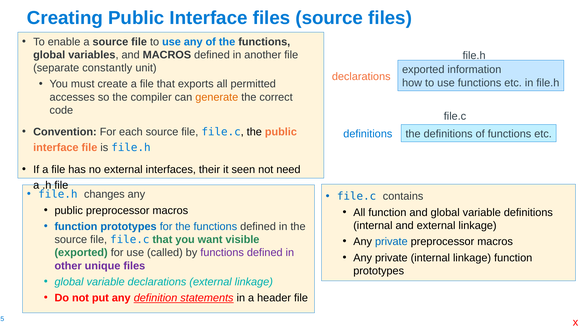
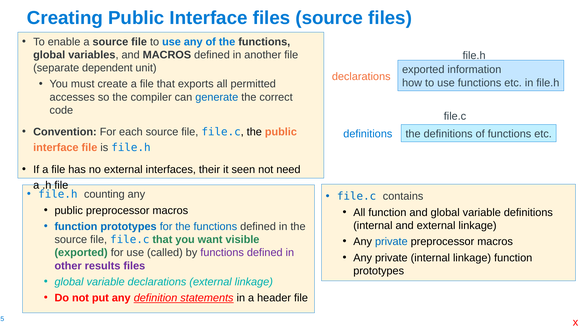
constantly: constantly -> dependent
generate colour: orange -> blue
changes: changes -> counting
unique: unique -> results
